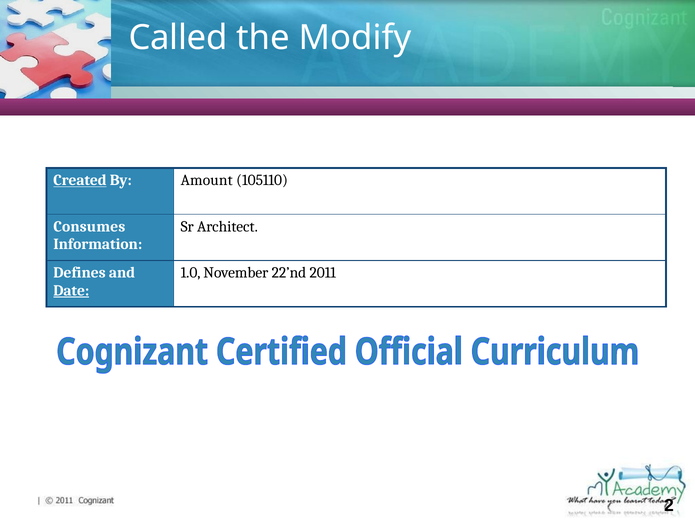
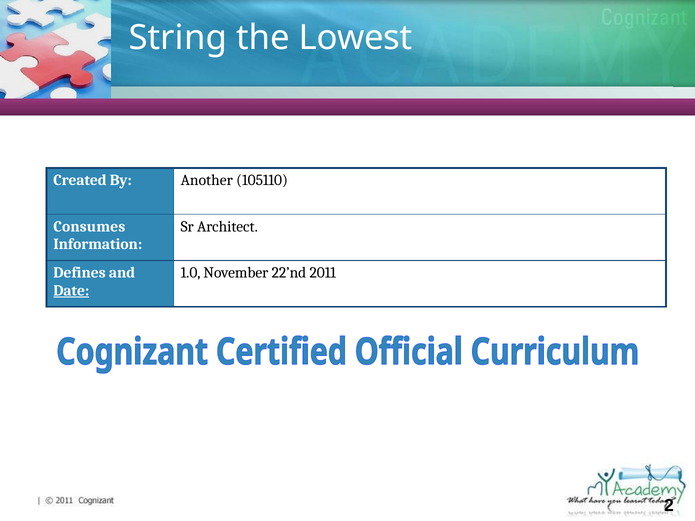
Called: Called -> String
Modify: Modify -> Lowest
Created underline: present -> none
Amount: Amount -> Another
